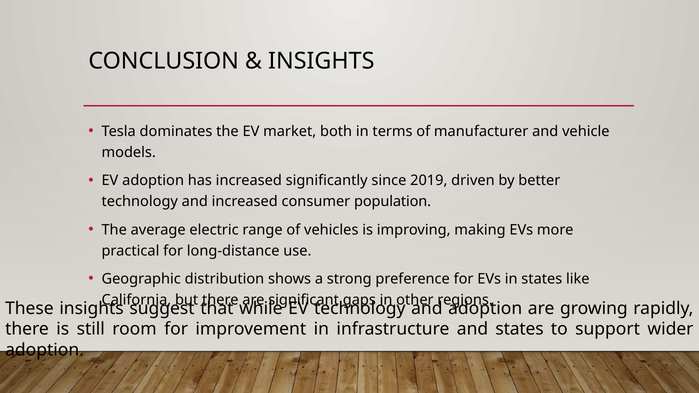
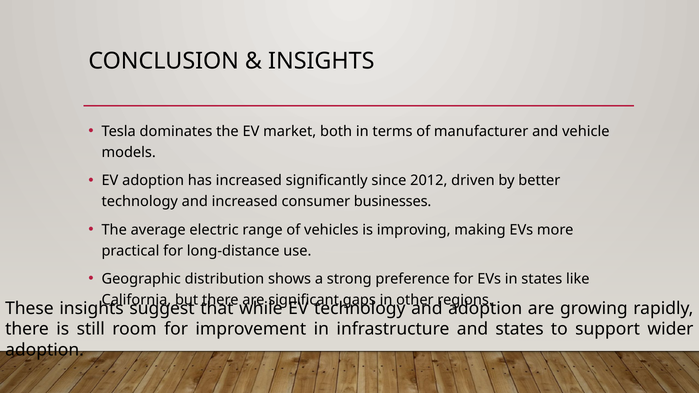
2019: 2019 -> 2012
population: population -> businesses
